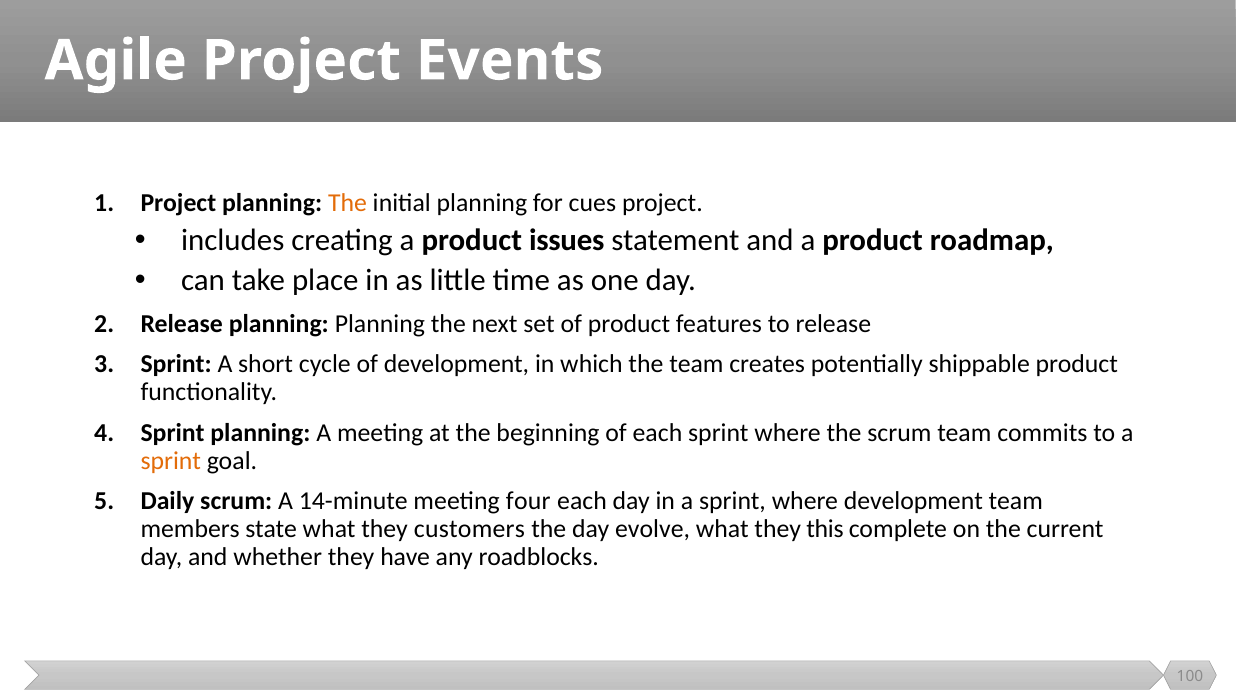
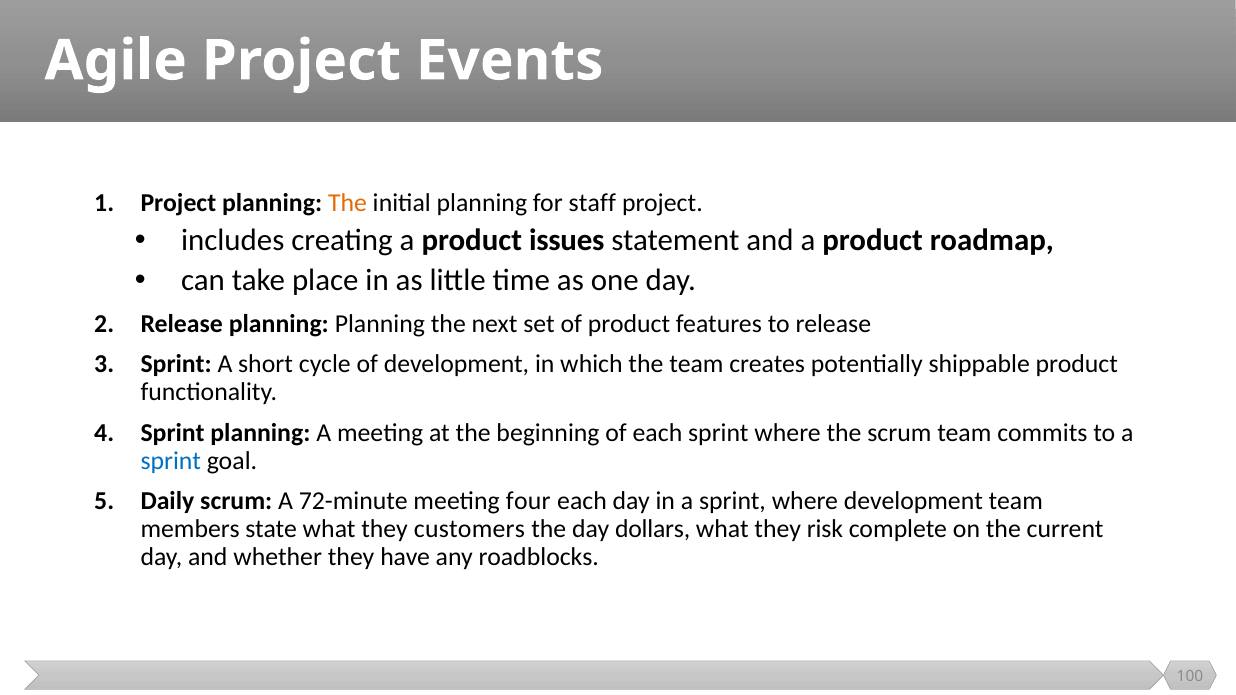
cues: cues -> staff
sprint at (171, 461) colour: orange -> blue
14-minute: 14-minute -> 72-minute
evolve: evolve -> dollars
this: this -> risk
